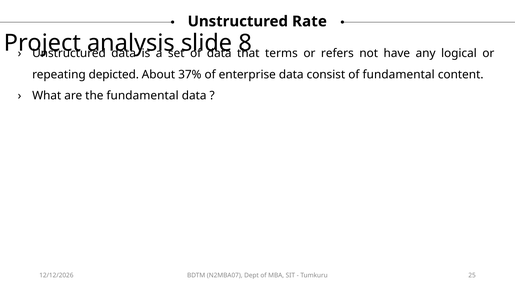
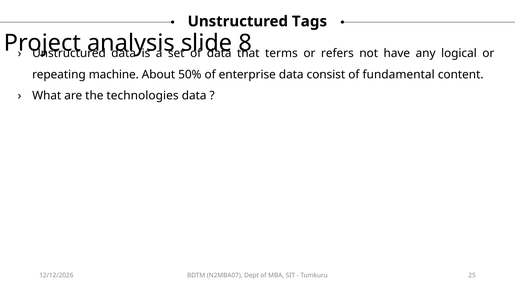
Rate: Rate -> Tags
depicted: depicted -> machine
37%: 37% -> 50%
the fundamental: fundamental -> technologies
